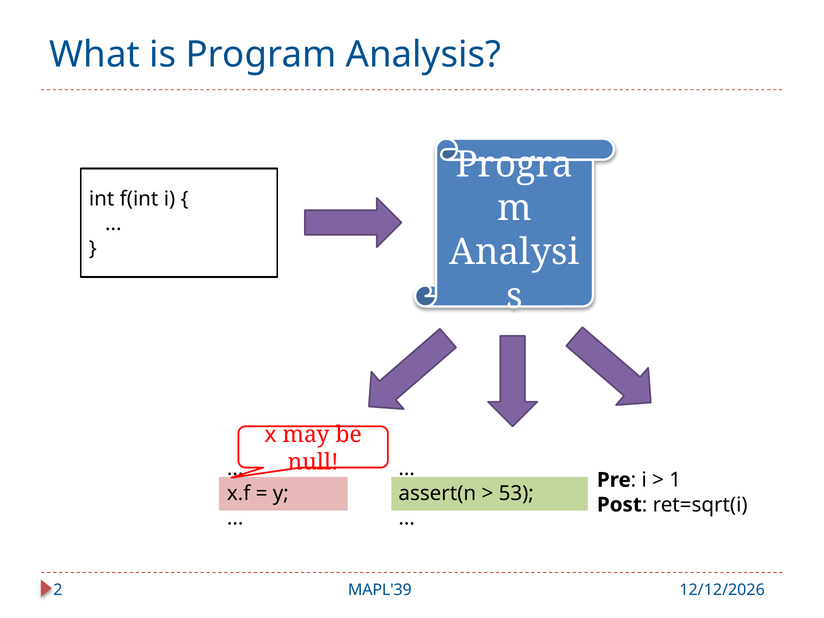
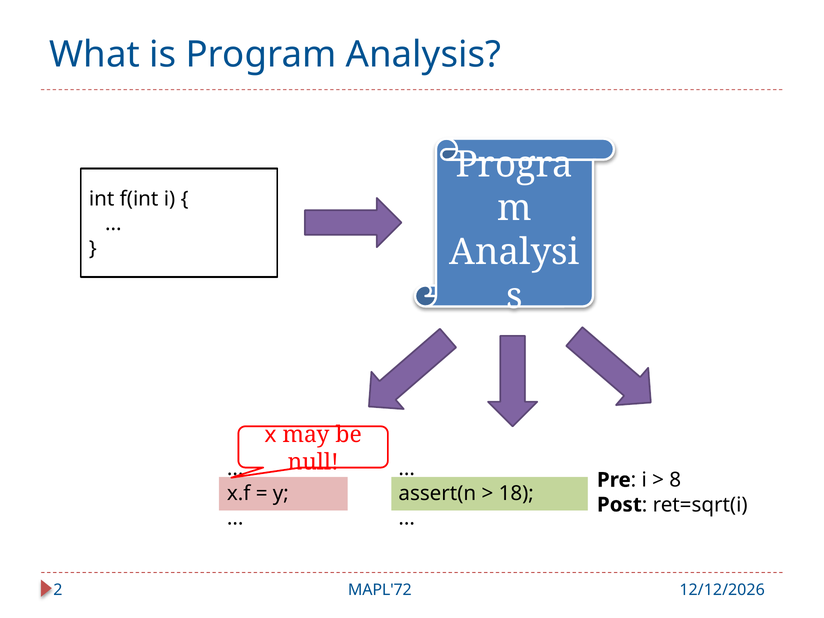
1: 1 -> 8
53: 53 -> 18
MAPL'39: MAPL'39 -> MAPL'72
